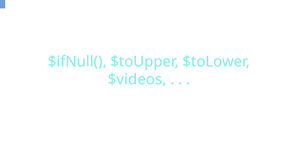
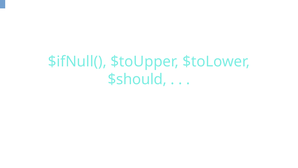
$videos: $videos -> $should
